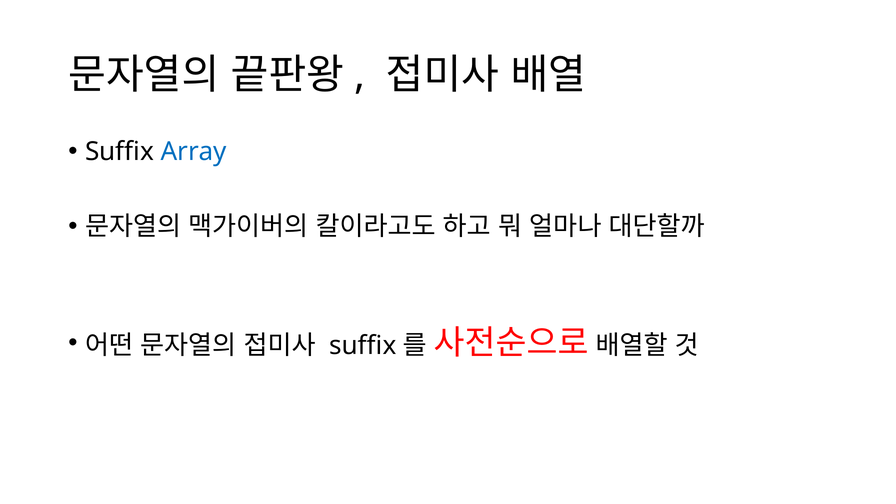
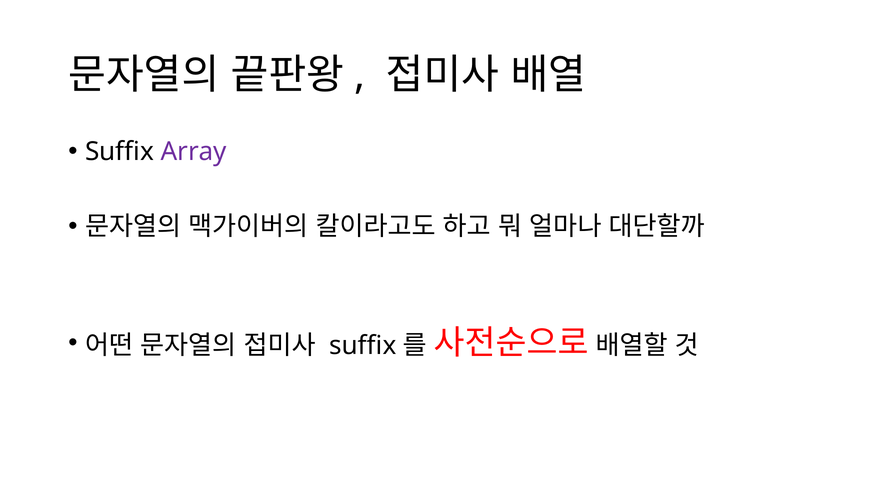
Array colour: blue -> purple
